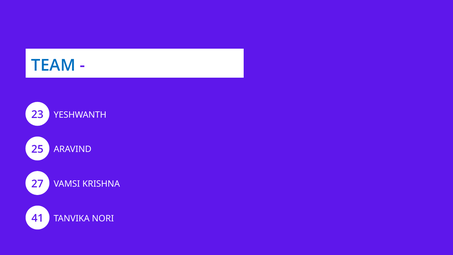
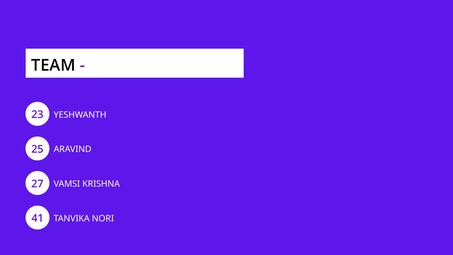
TEAM colour: blue -> black
